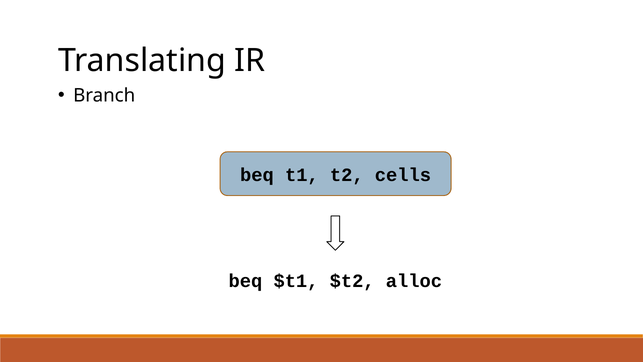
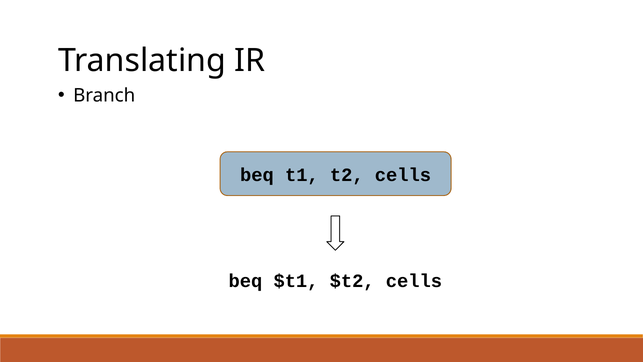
$t2 alloc: alloc -> cells
